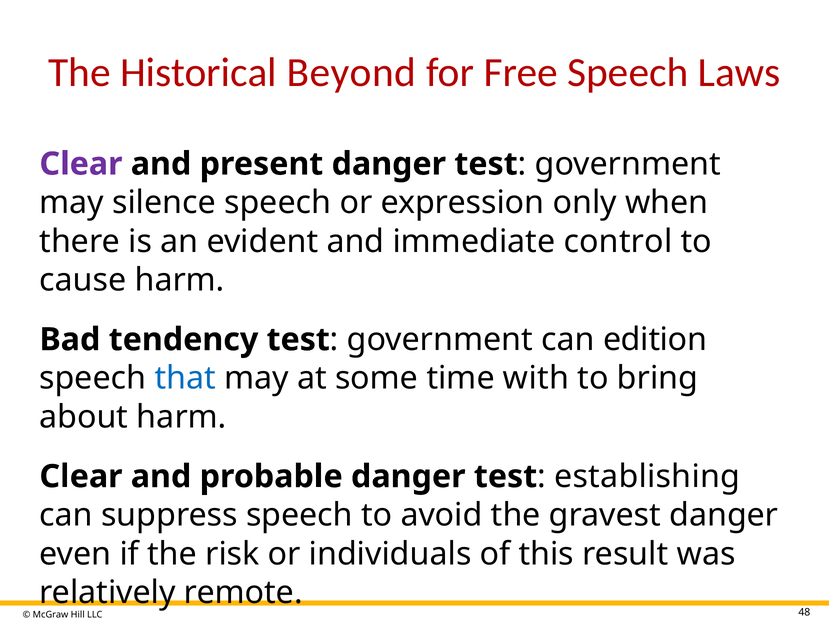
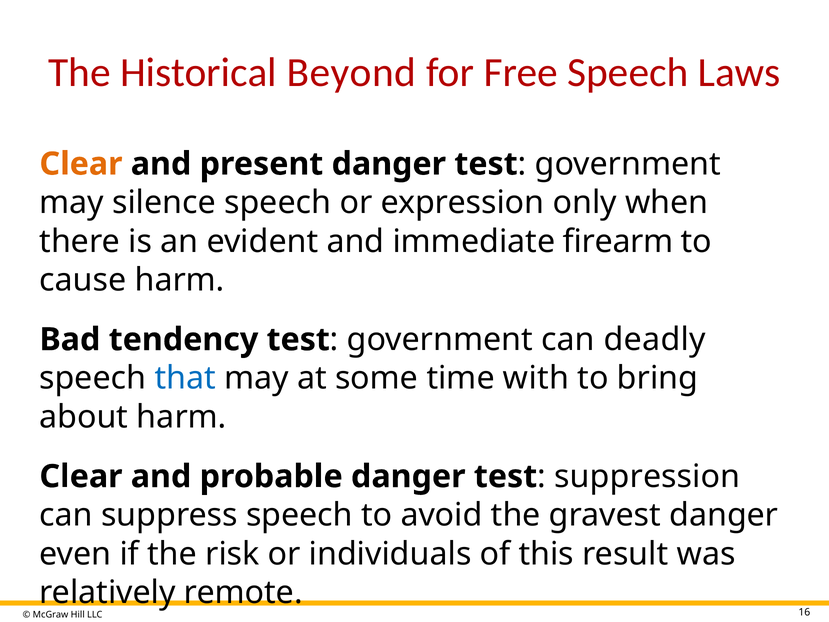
Clear at (81, 164) colour: purple -> orange
control: control -> firearm
edition: edition -> deadly
establishing: establishing -> suppression
48: 48 -> 16
